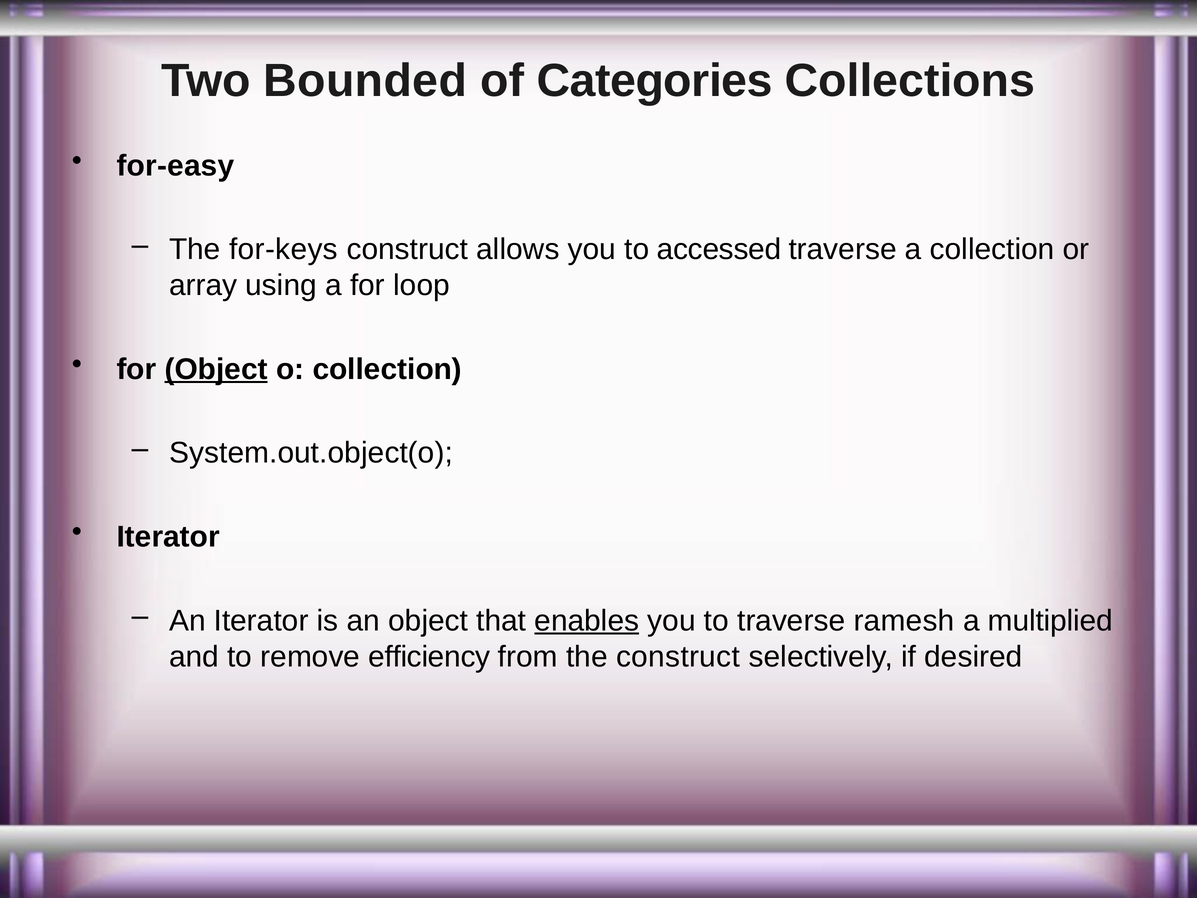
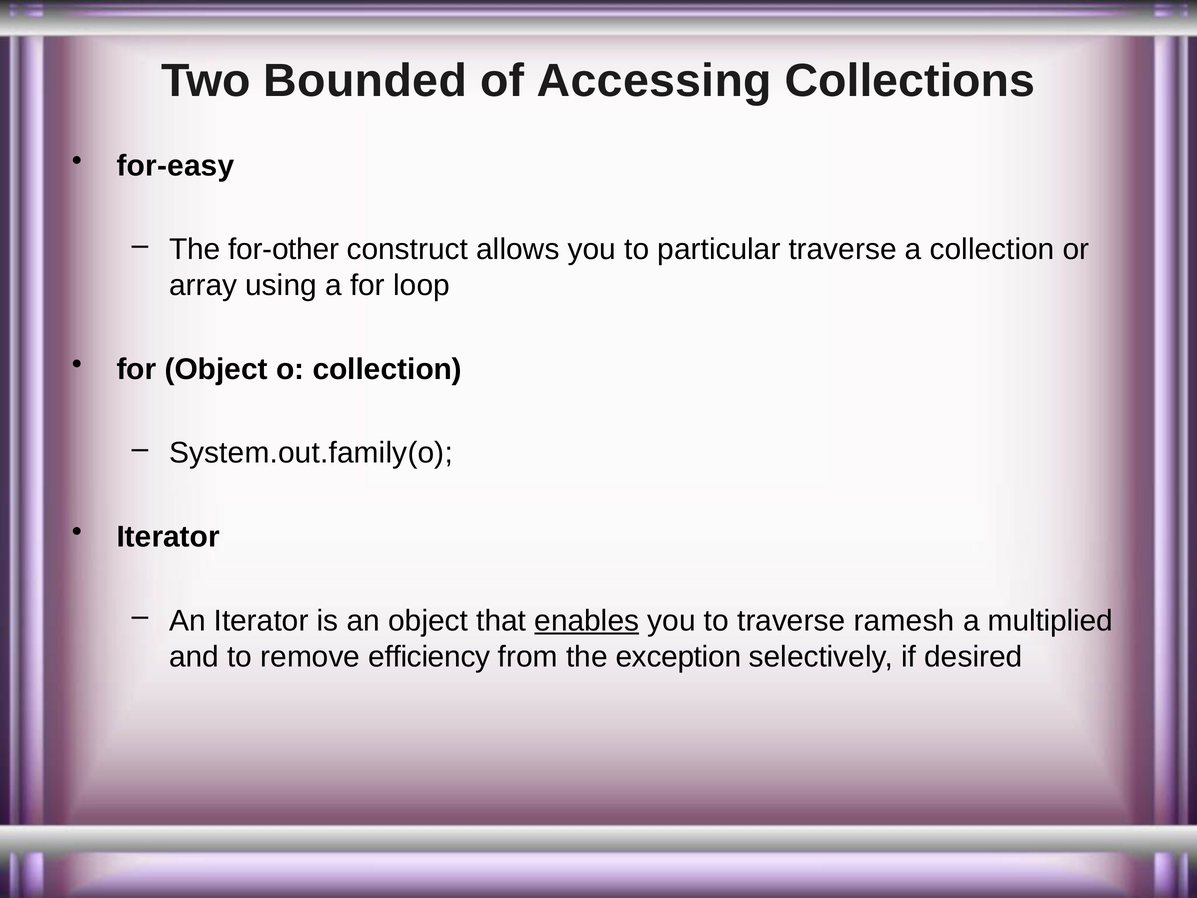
Categories: Categories -> Accessing
for-keys: for-keys -> for-other
accessed: accessed -> particular
Object at (216, 369) underline: present -> none
System.out.object(o: System.out.object(o -> System.out.family(o
the construct: construct -> exception
